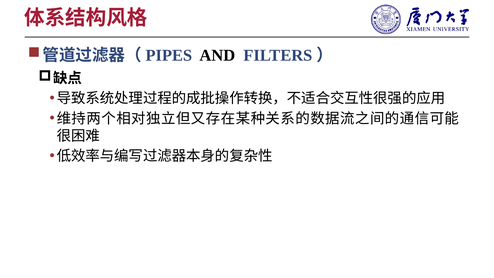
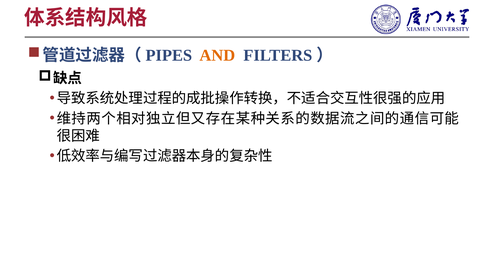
AND colour: black -> orange
